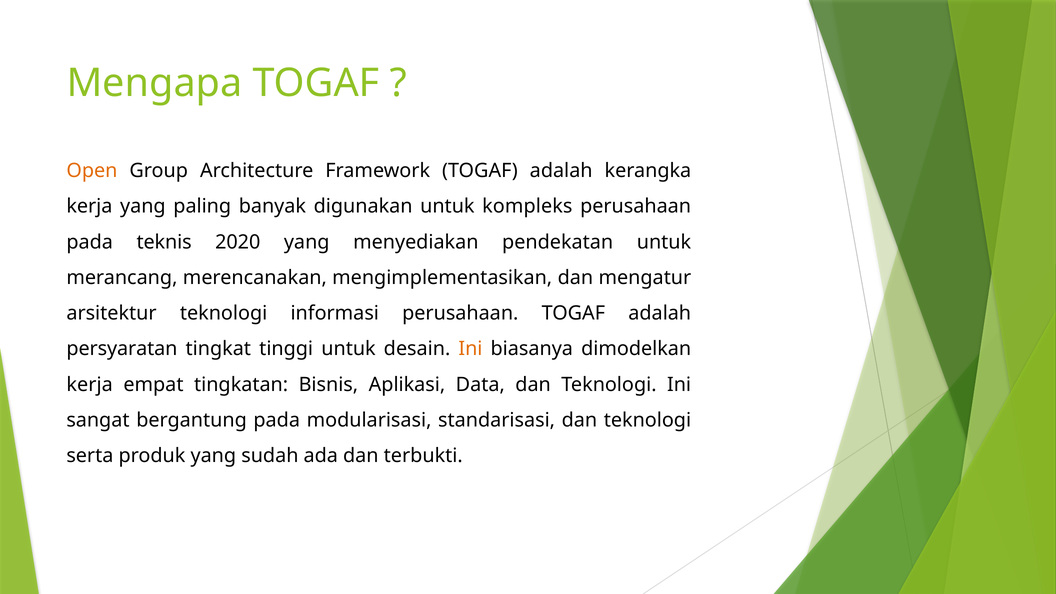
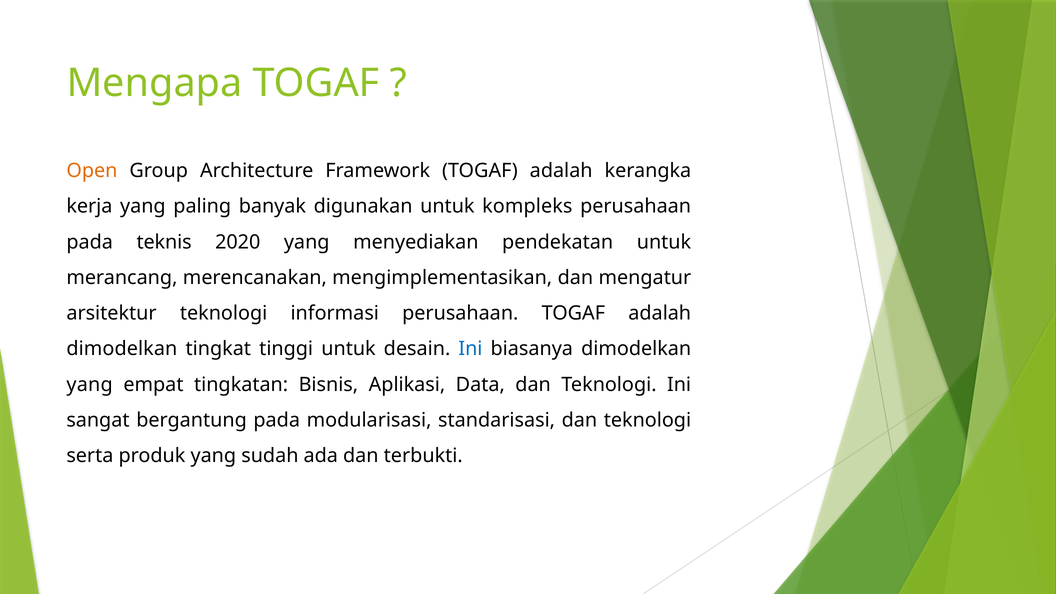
persyaratan at (122, 349): persyaratan -> dimodelkan
Ini at (470, 349) colour: orange -> blue
kerja at (90, 385): kerja -> yang
